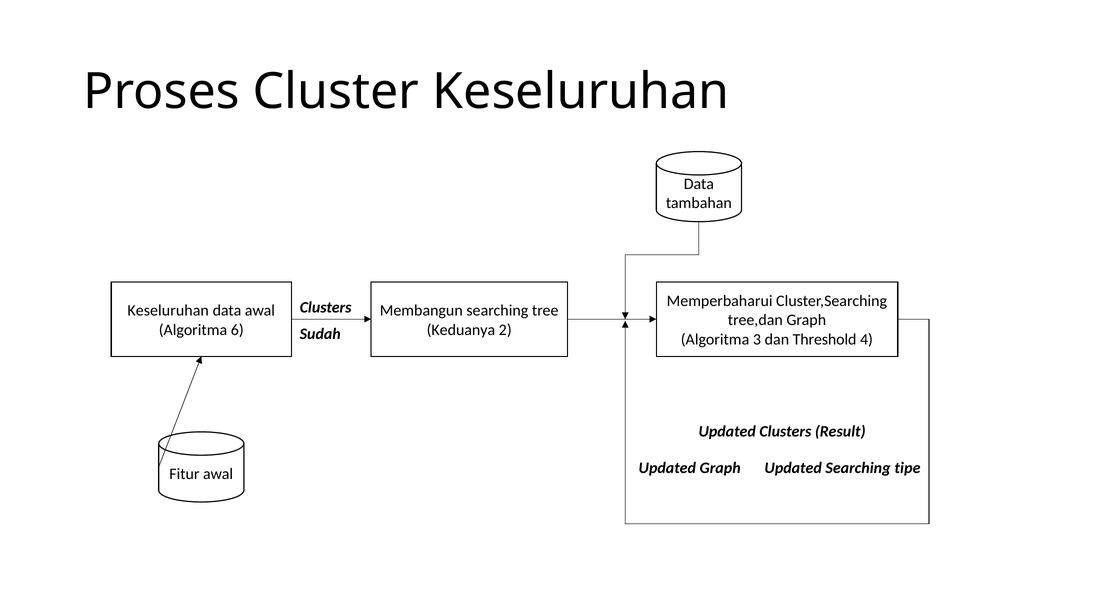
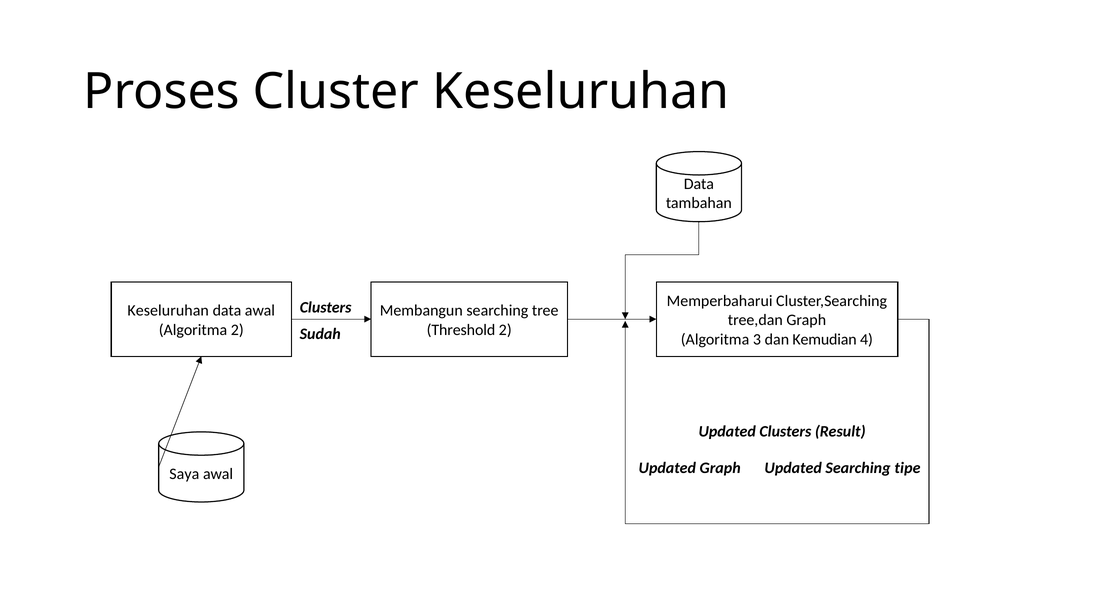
Algoritma 6: 6 -> 2
Keduanya: Keduanya -> Threshold
Threshold: Threshold -> Kemudian
Fitur: Fitur -> Saya
